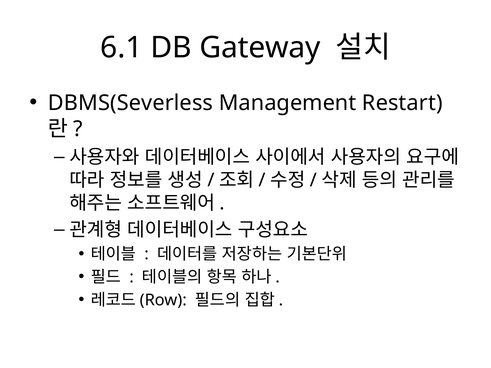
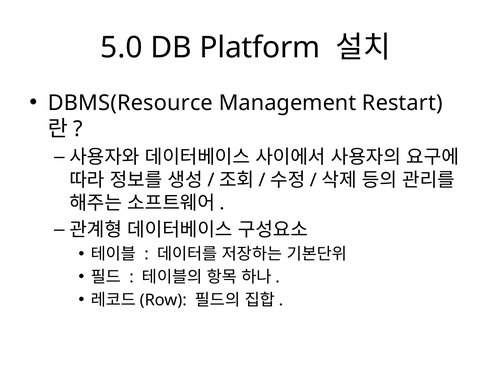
6.1: 6.1 -> 5.0
Gateway: Gateway -> Platform
DBMS(Severless: DBMS(Severless -> DBMS(Resource
